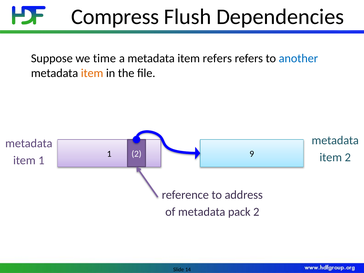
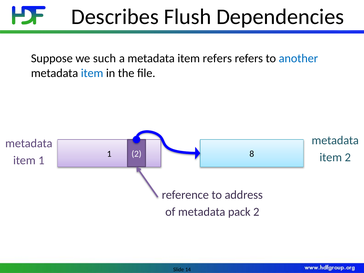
Compress: Compress -> Describes
time: time -> such
item at (92, 73) colour: orange -> blue
9: 9 -> 8
